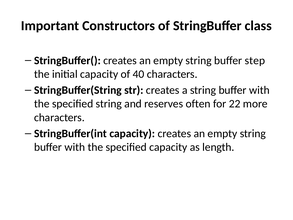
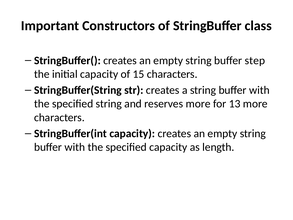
40: 40 -> 15
reserves often: often -> more
22: 22 -> 13
